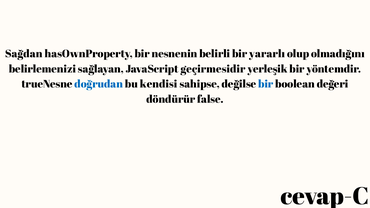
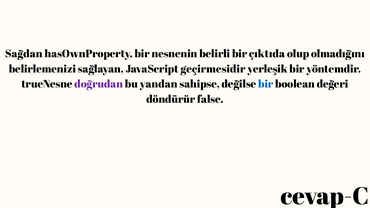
yararlı: yararlı -> çıktıda
doğrudan colour: blue -> purple
kendisi: kendisi -> yandan
